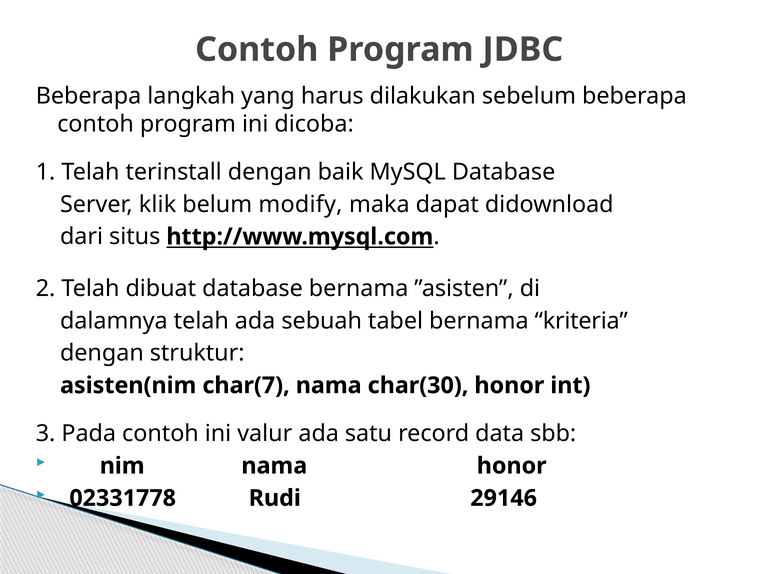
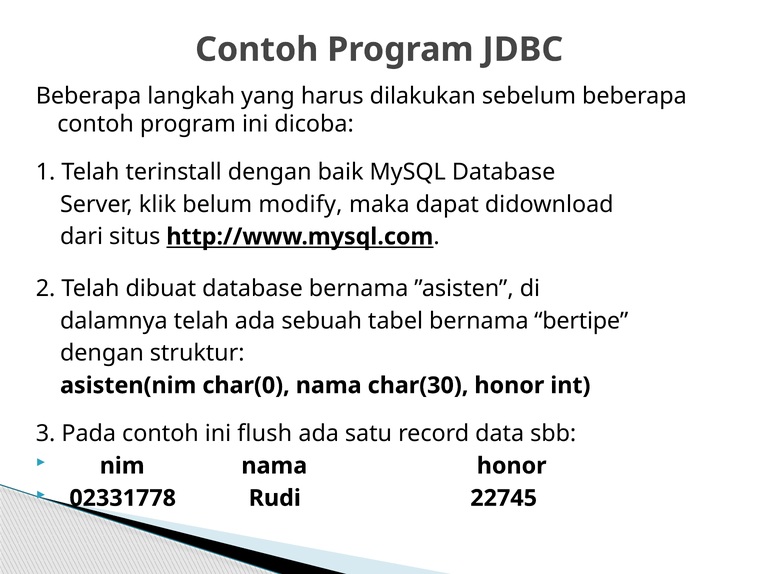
kriteria: kriteria -> bertipe
char(7: char(7 -> char(0
valur: valur -> flush
29146: 29146 -> 22745
